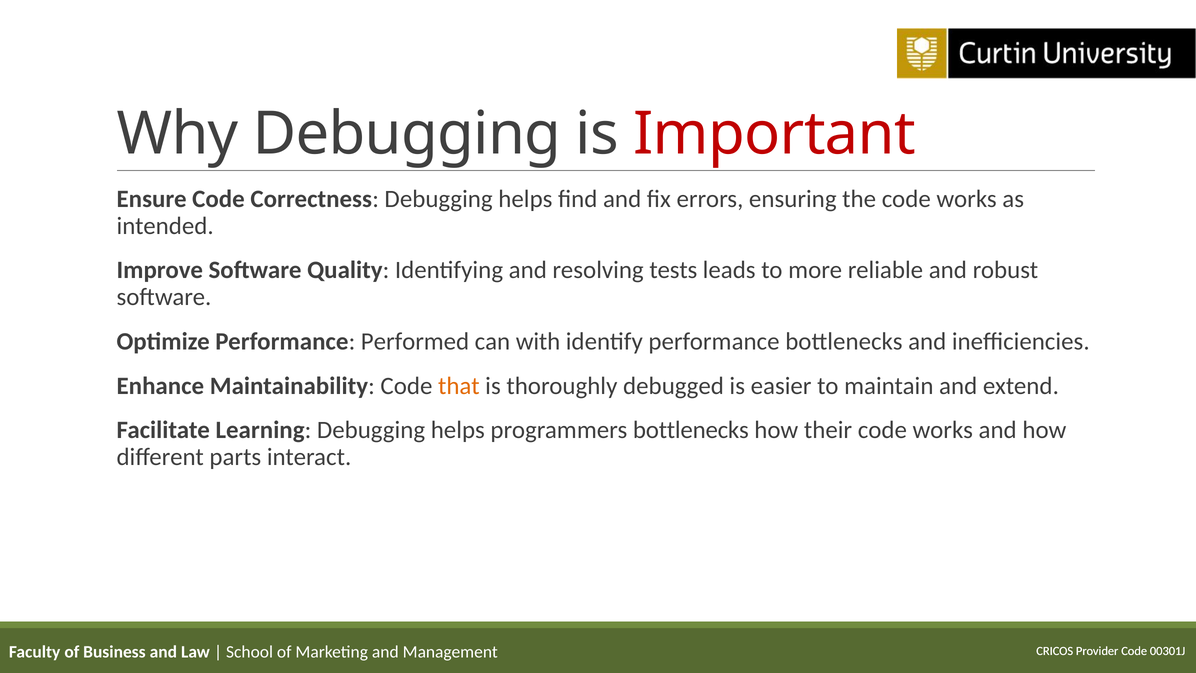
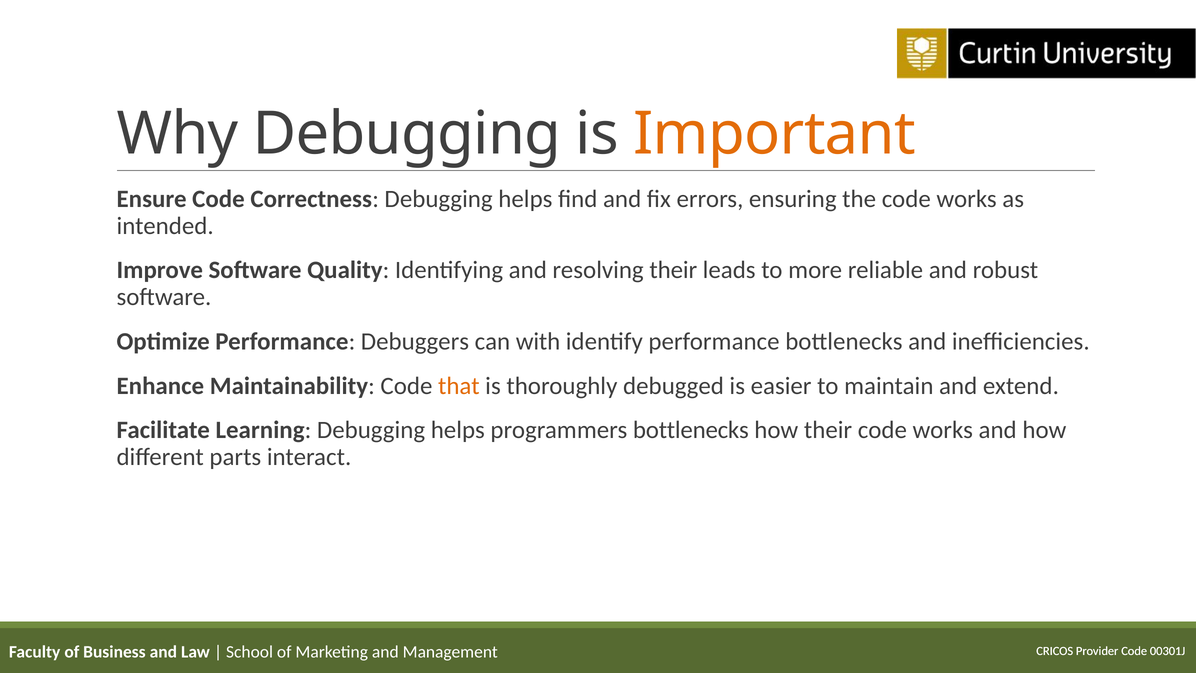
Important colour: red -> orange
resolving tests: tests -> their
Performed: Performed -> Debuggers
